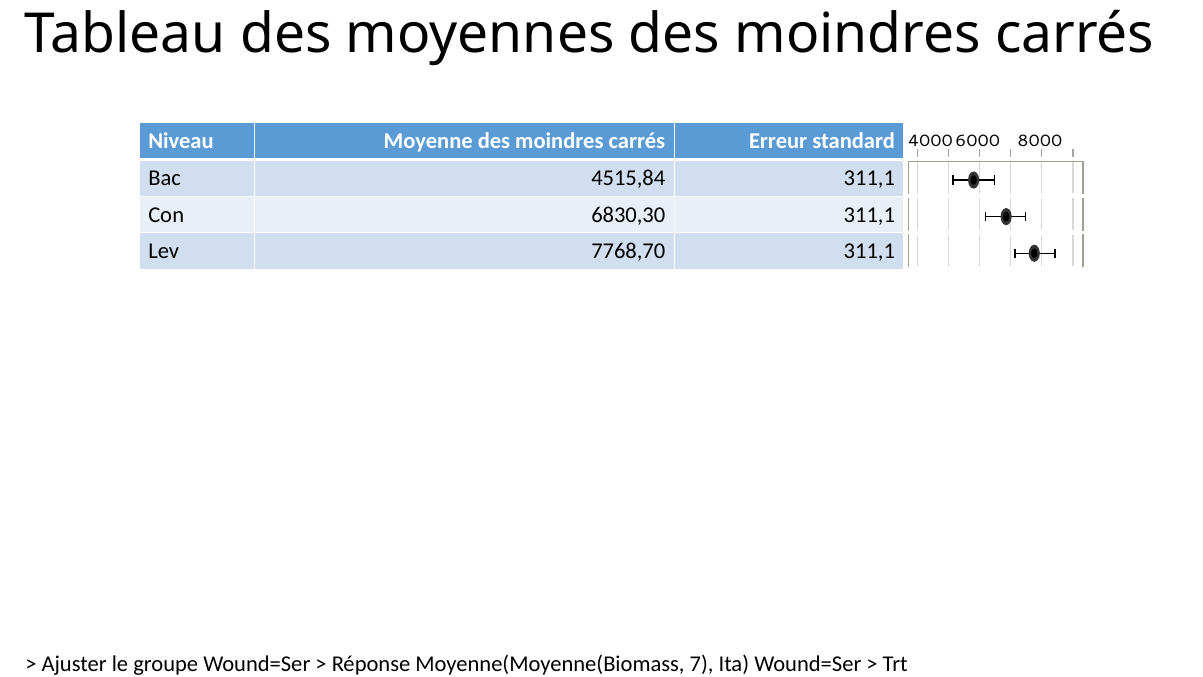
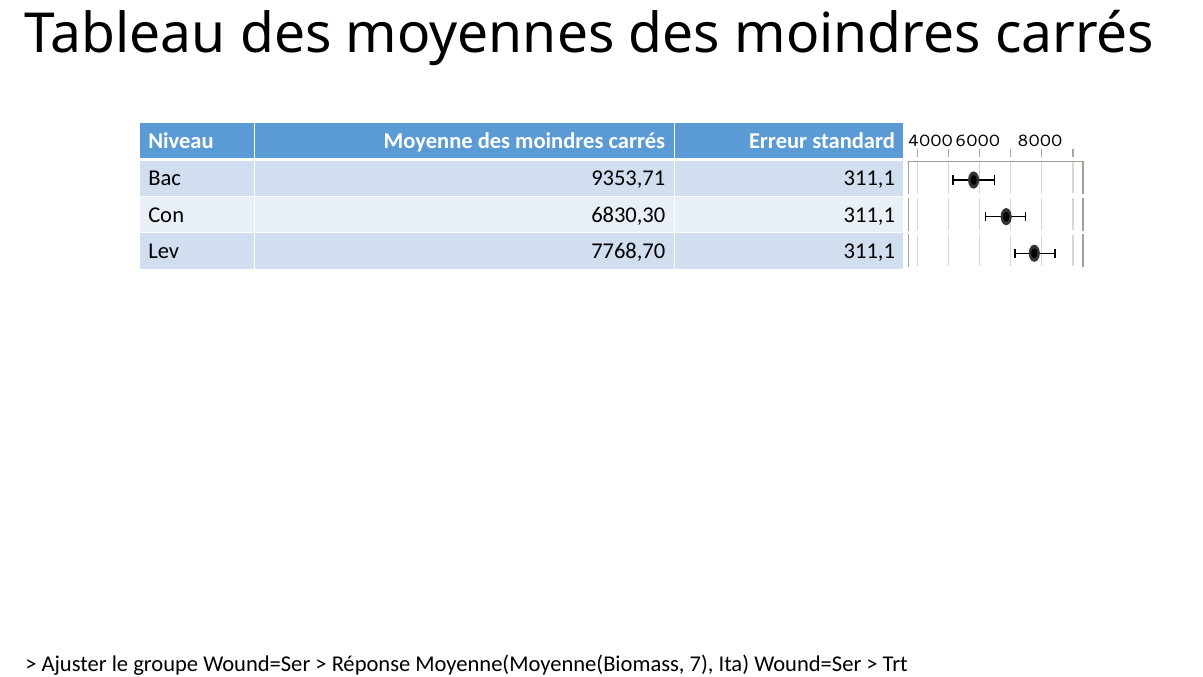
4515,84: 4515,84 -> 9353,71
